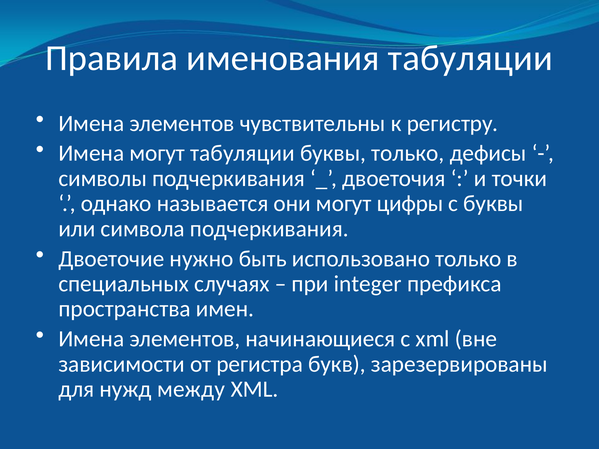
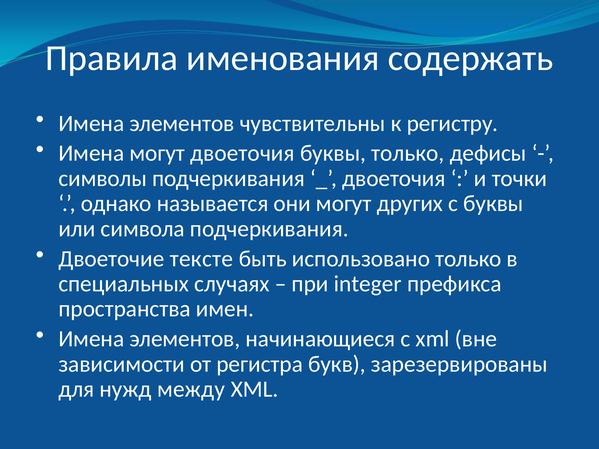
именования табуляции: табуляции -> содержать
могут табуляции: табуляции -> двоеточия
цифры: цифры -> других
нужно: нужно -> тексте
